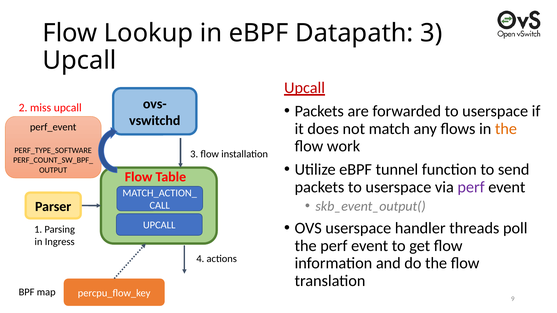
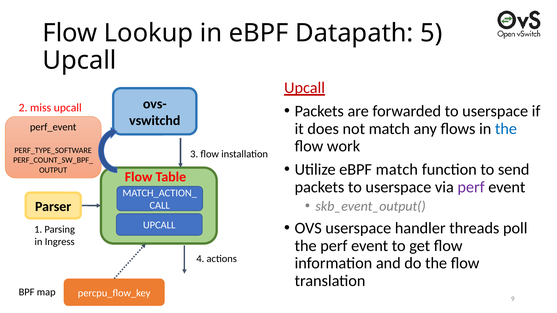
Datapath 3: 3 -> 5
the at (506, 129) colour: orange -> blue
eBPF tunnel: tunnel -> match
